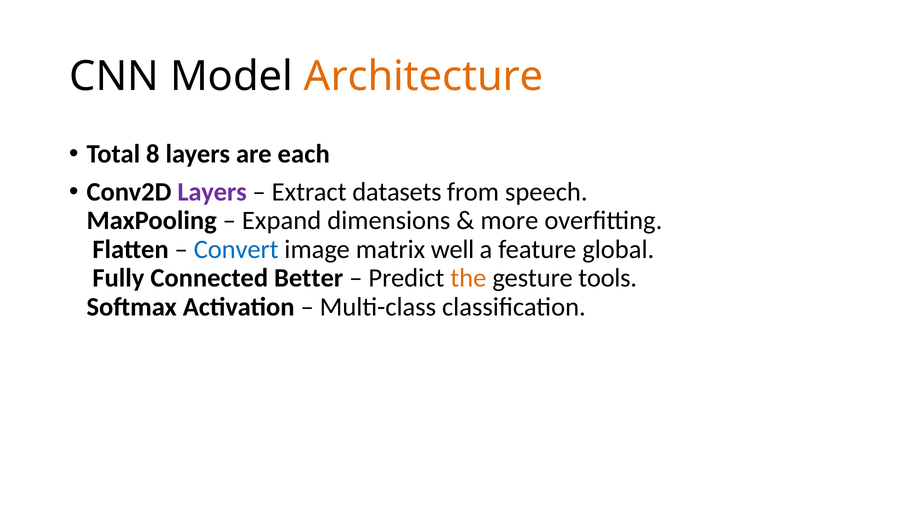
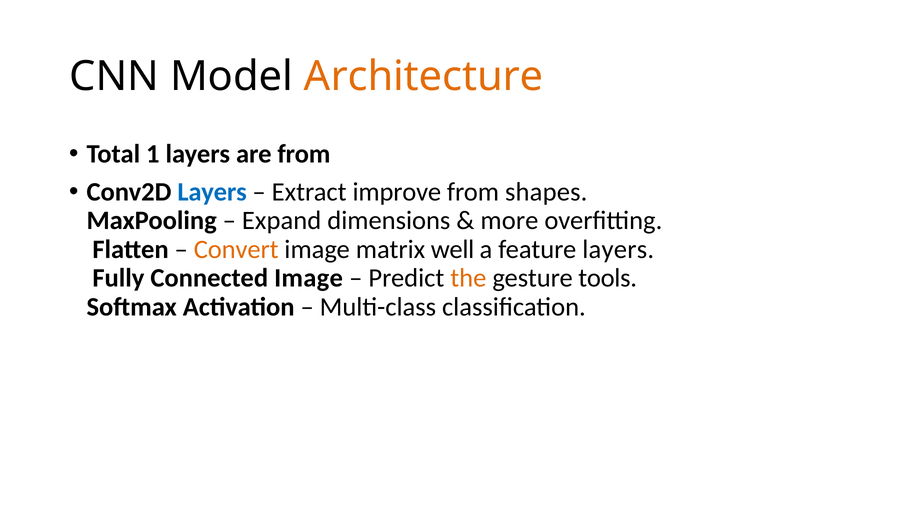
8: 8 -> 1
are each: each -> from
Layers at (212, 192) colour: purple -> blue
datasets: datasets -> improve
speech: speech -> shapes
Convert colour: blue -> orange
feature global: global -> layers
Connected Better: Better -> Image
